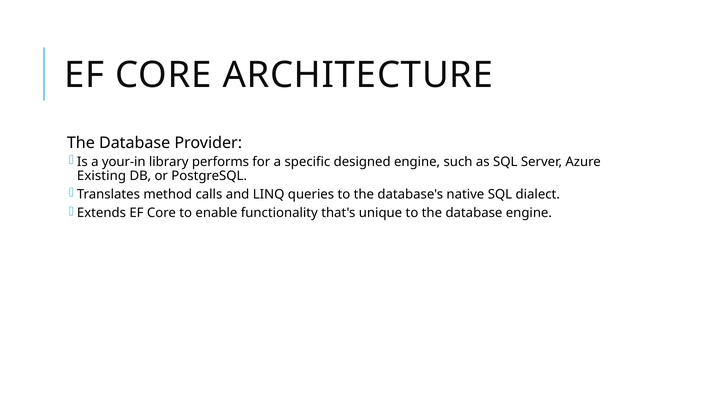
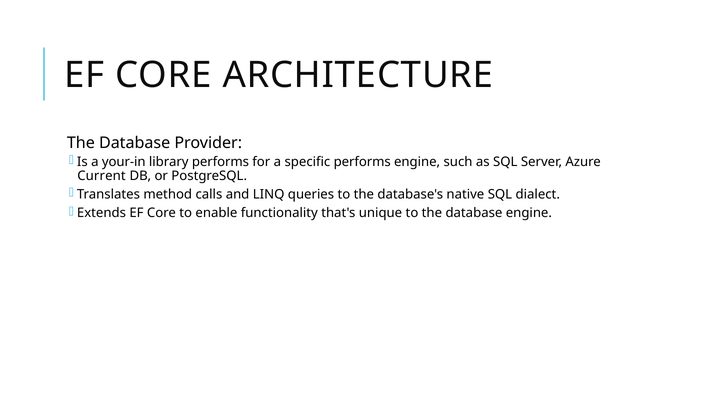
specific designed: designed -> performs
Existing: Existing -> Current
